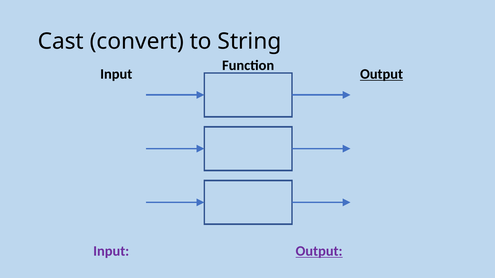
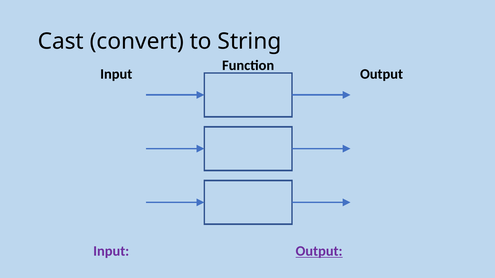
Output at (382, 74) underline: present -> none
